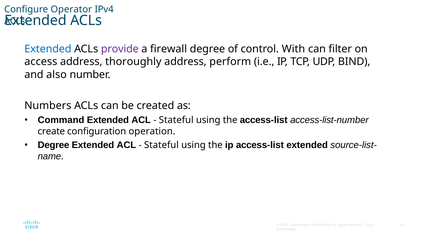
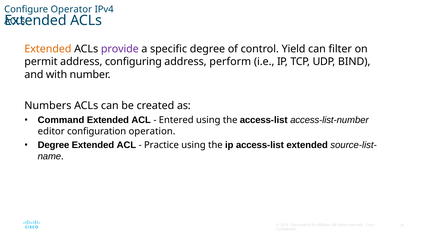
Extended at (48, 49) colour: blue -> orange
firewall: firewall -> specific
With: With -> Yield
access: access -> permit
thoroughly: thoroughly -> configuring
also: also -> with
Stateful at (176, 120): Stateful -> Entered
create: create -> editor
Stateful at (161, 145): Stateful -> Practice
